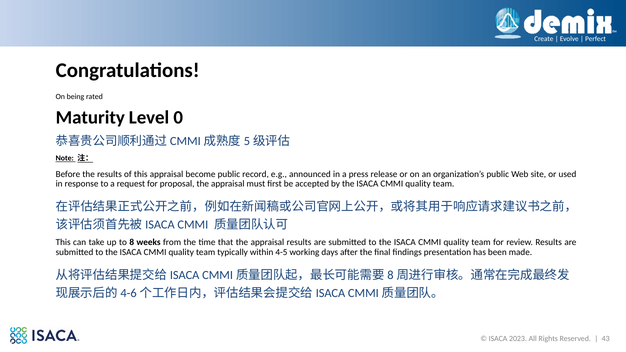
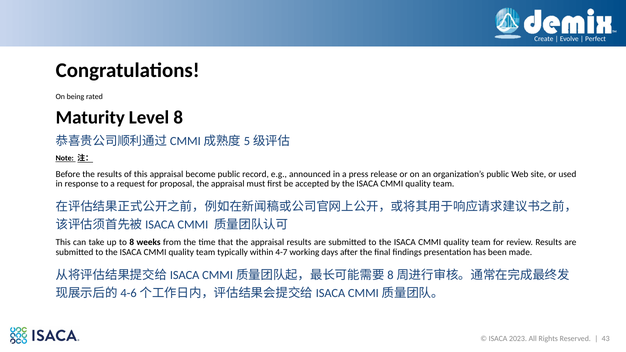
Level 0: 0 -> 8
4-5: 4-5 -> 4-7
